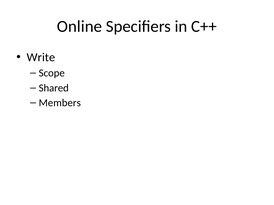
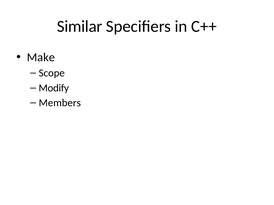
Online: Online -> Similar
Write: Write -> Make
Shared: Shared -> Modify
